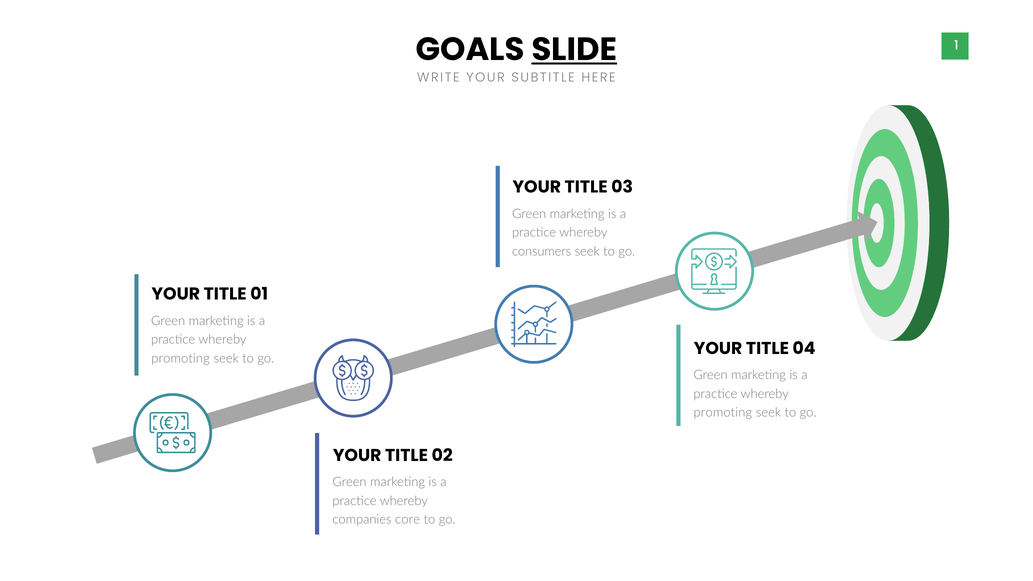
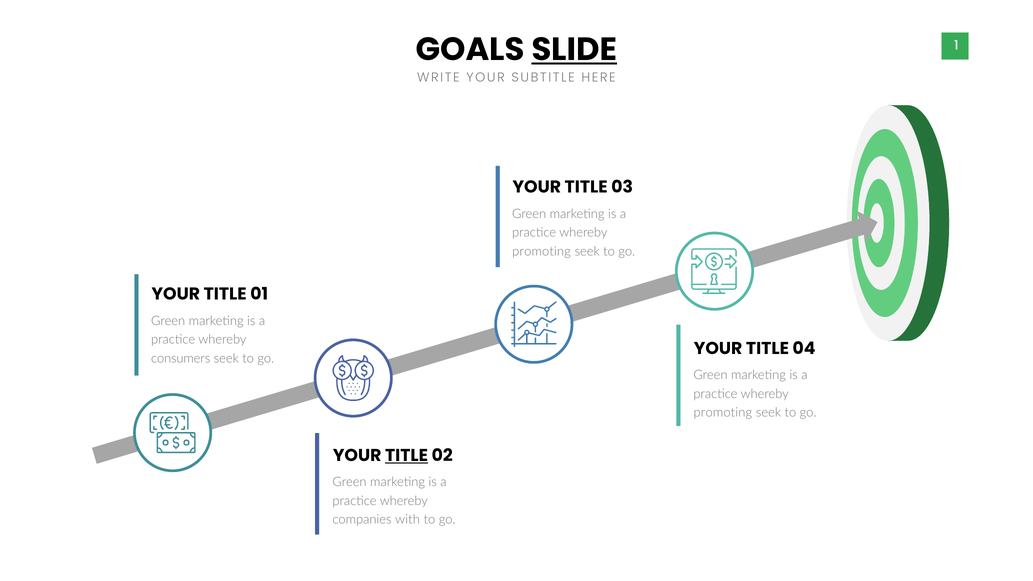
consumers at (542, 252): consumers -> promoting
promoting at (181, 359): promoting -> consumers
TITLE at (407, 456) underline: none -> present
core: core -> with
